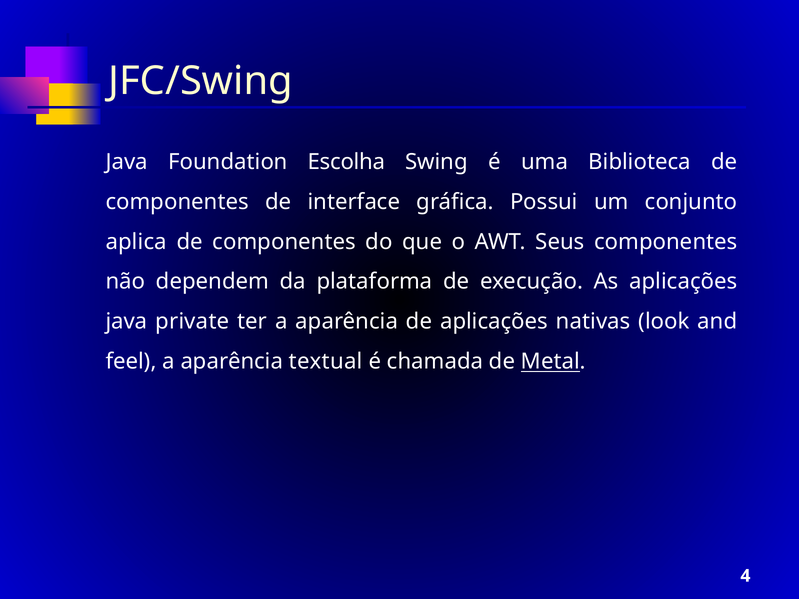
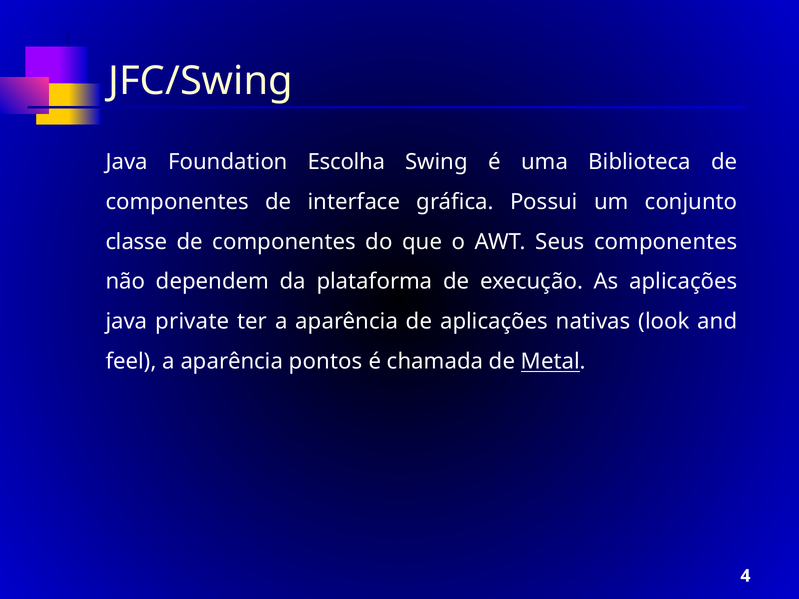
aplica: aplica -> classe
textual: textual -> pontos
